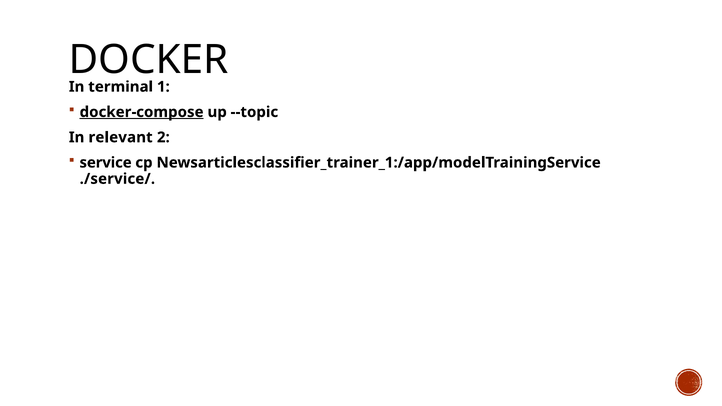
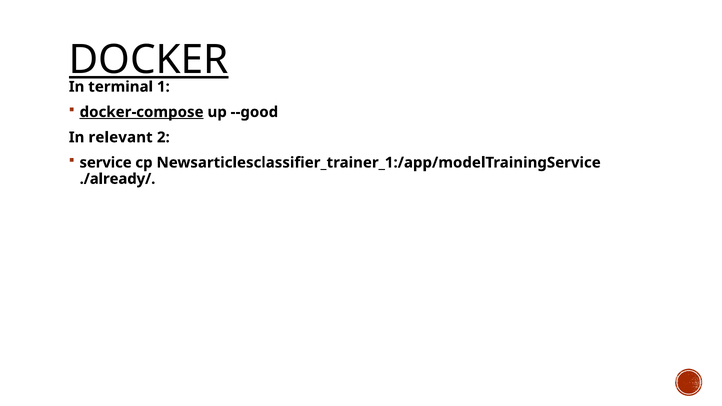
DOCKER underline: none -> present
--topic: --topic -> --good
./service/: ./service/ -> ./already/
